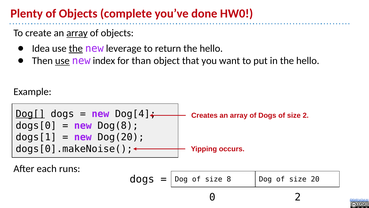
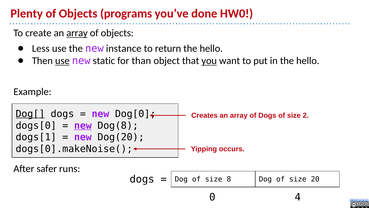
complete: complete -> programs
Idea: Idea -> Less
the at (76, 48) underline: present -> none
leverage: leverage -> instance
index: index -> static
you underline: none -> present
Dog[4: Dog[4 -> Dog[0
new at (83, 125) underline: none -> present
each: each -> safer
0 2: 2 -> 4
